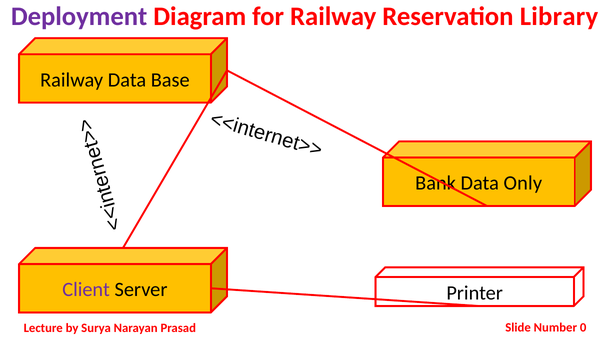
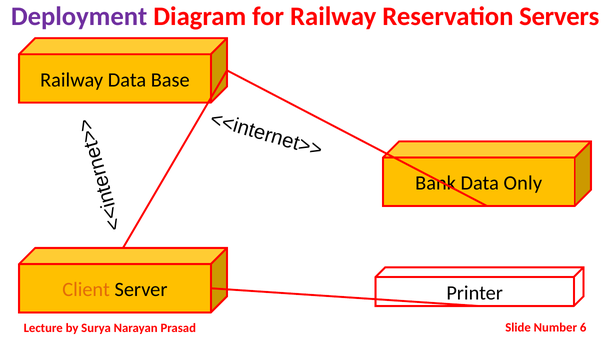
Library: Library -> Servers
Client colour: purple -> orange
0: 0 -> 6
